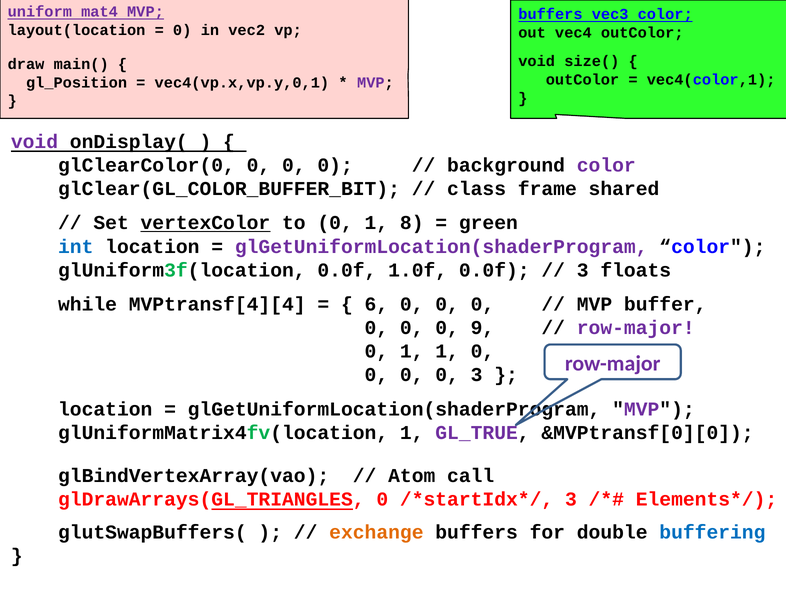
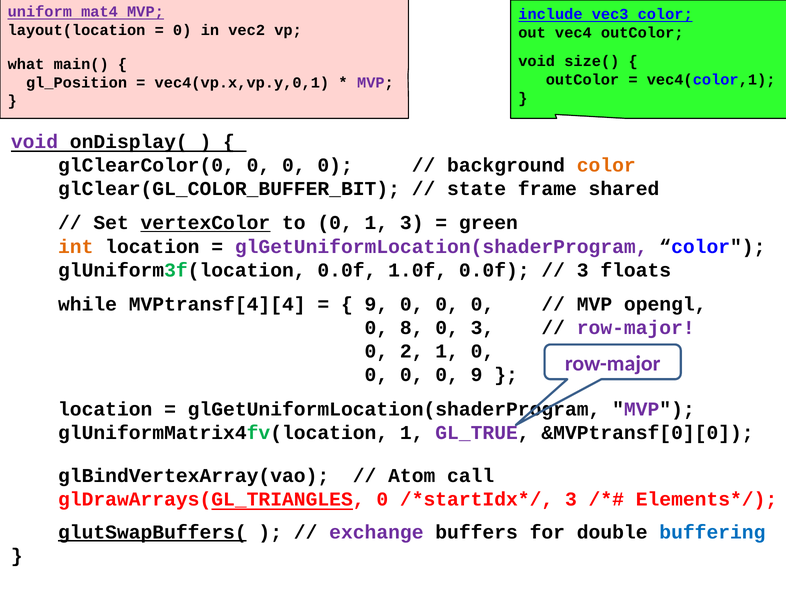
buffers at (550, 14): buffers -> include
draw: draw -> what
color at (606, 165) colour: purple -> orange
class: class -> state
1 8: 8 -> 3
int colour: blue -> orange
6 at (376, 304): 6 -> 9
buffer: buffer -> opengl
0 at (412, 328): 0 -> 8
0 9: 9 -> 3
1 at (412, 351): 1 -> 2
0 3: 3 -> 9
glutSwapBuffers( underline: none -> present
exchange colour: orange -> purple
